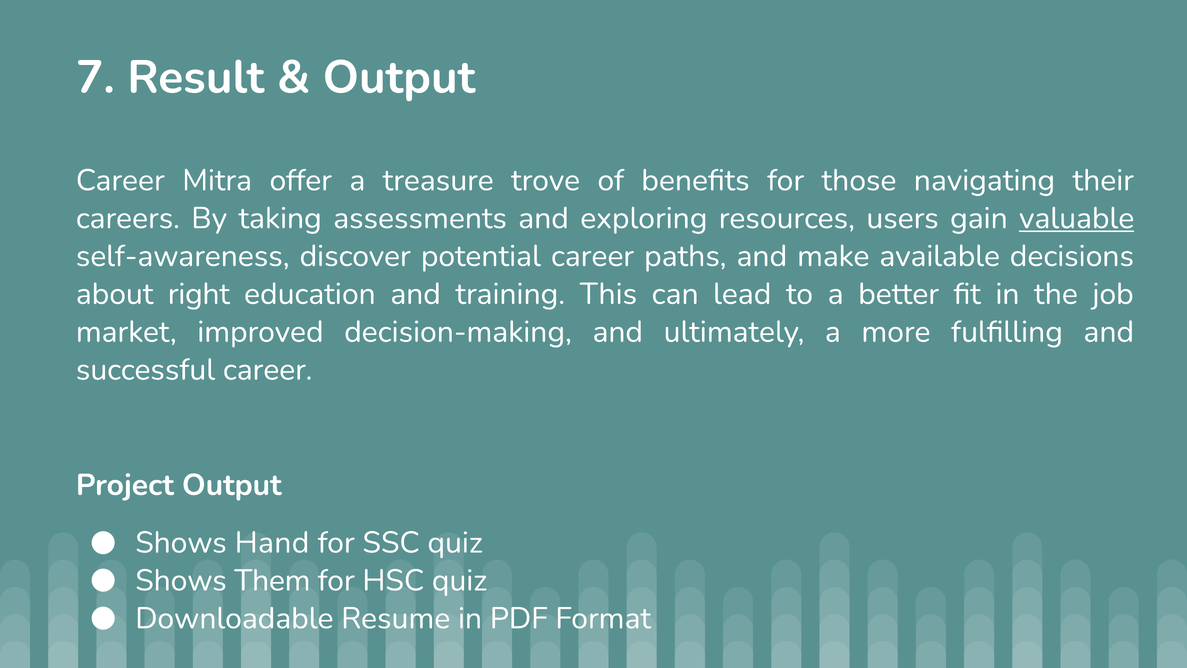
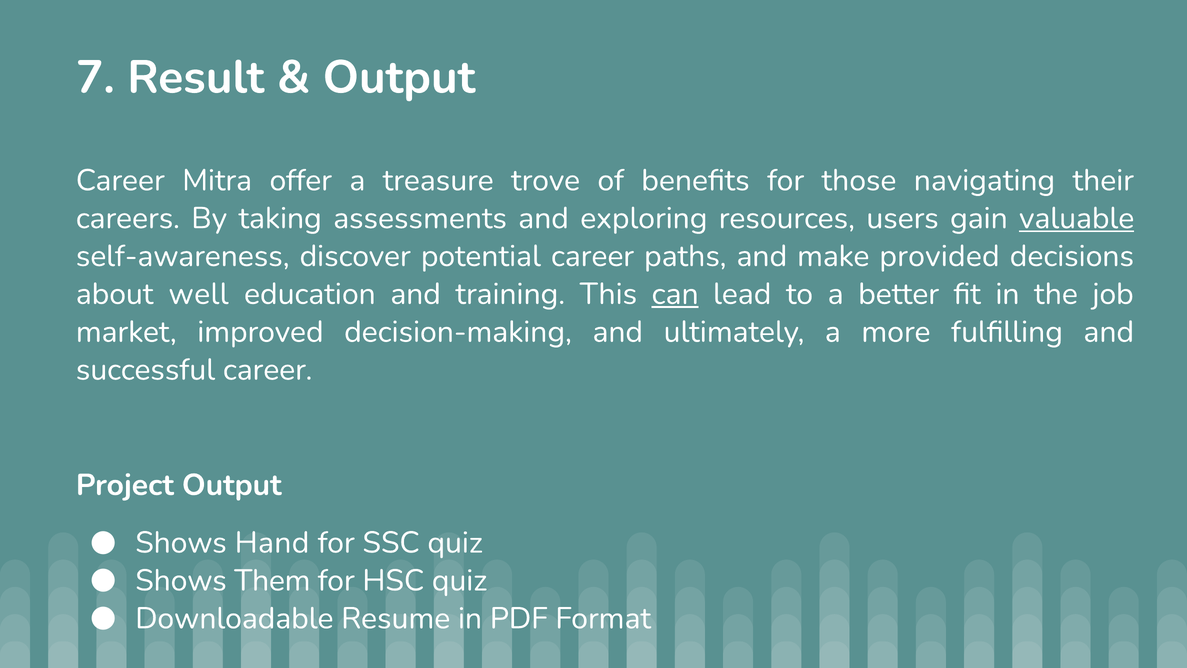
available: available -> provided
right: right -> well
can underline: none -> present
